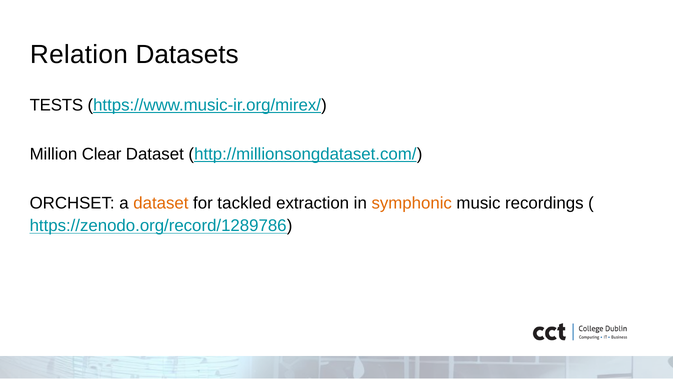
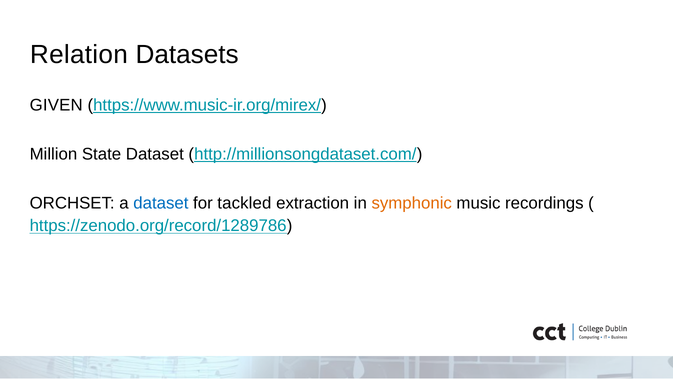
TESTS: TESTS -> GIVEN
Clear: Clear -> State
dataset at (161, 203) colour: orange -> blue
